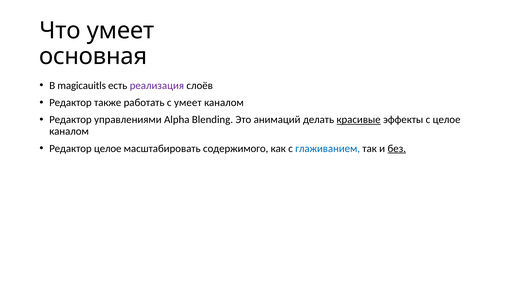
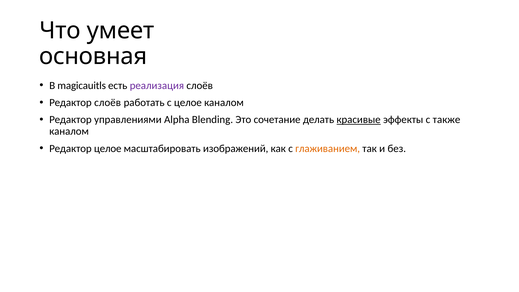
Редактор также: также -> слоёв
с умеет: умеет -> целое
анимаций: анимаций -> сочетание
с целое: целое -> также
содержимого: содержимого -> изображений
глаживанием colour: blue -> orange
без underline: present -> none
